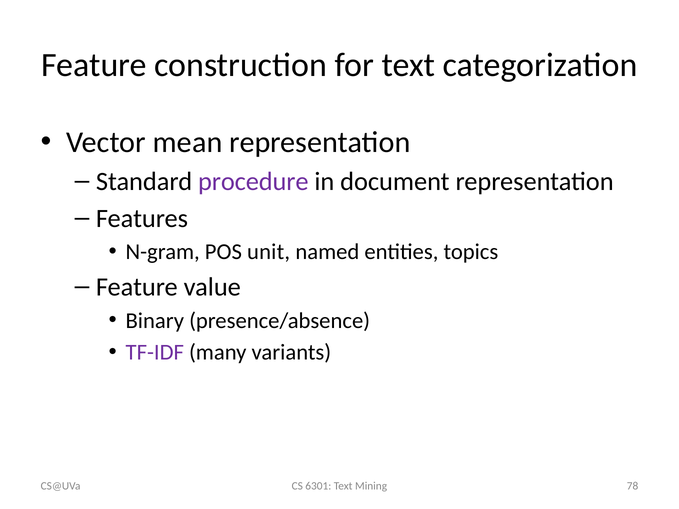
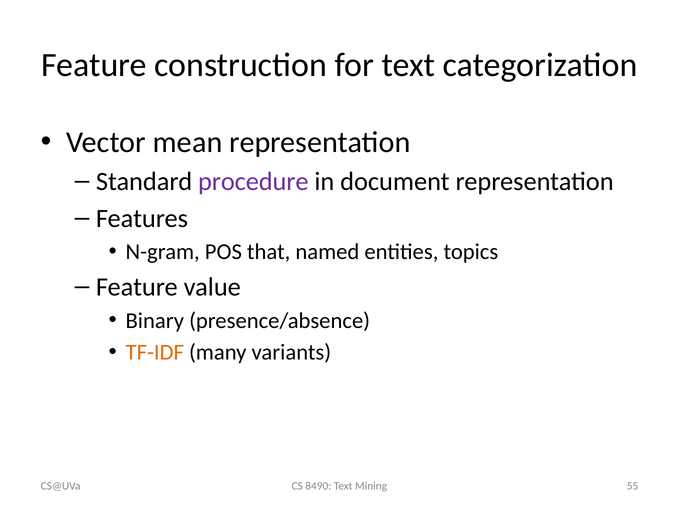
unit: unit -> that
TF-IDF colour: purple -> orange
6301: 6301 -> 8490
78: 78 -> 55
